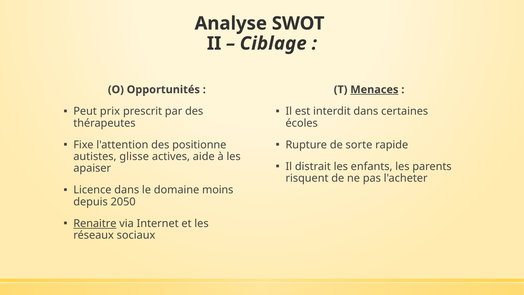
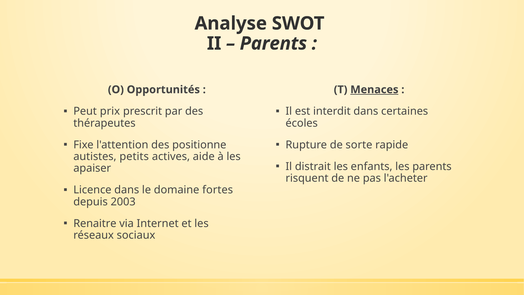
Ciblage at (273, 43): Ciblage -> Parents
glisse: glisse -> petits
moins: moins -> fortes
2050: 2050 -> 2003
Renaitre underline: present -> none
